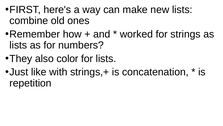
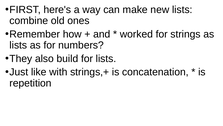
color: color -> build
